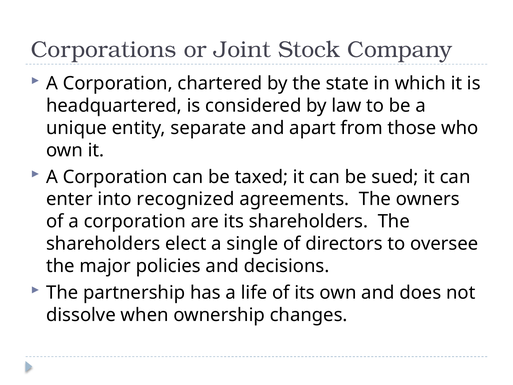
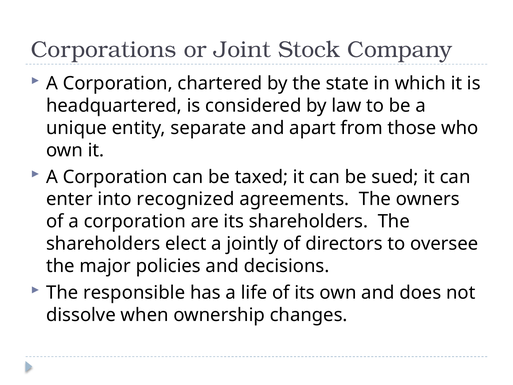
single: single -> jointly
partnership: partnership -> responsible
